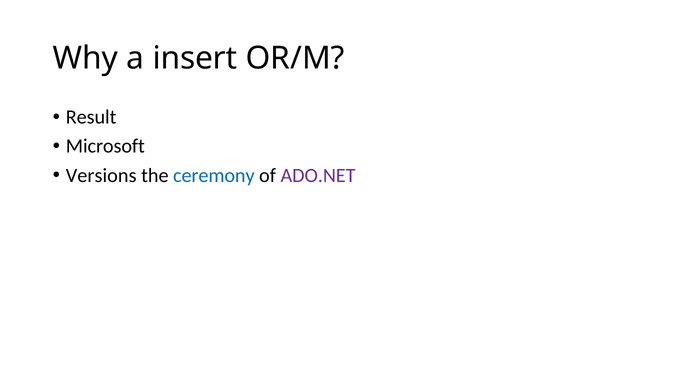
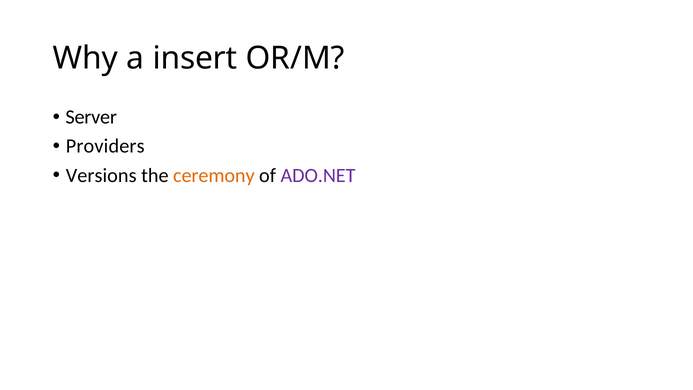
Result: Result -> Server
Microsoft: Microsoft -> Providers
ceremony colour: blue -> orange
